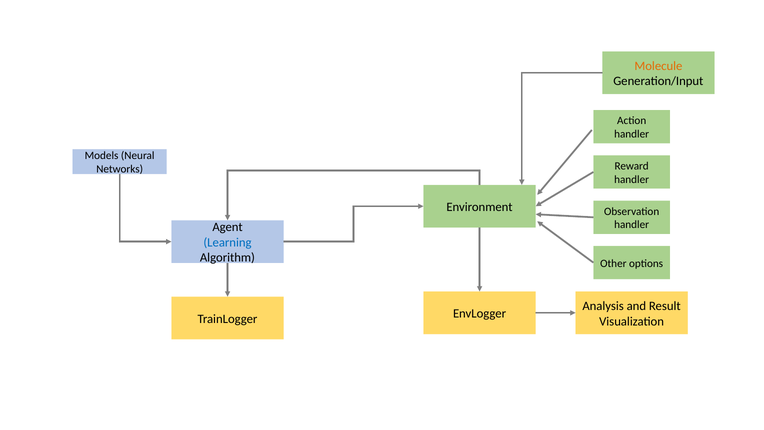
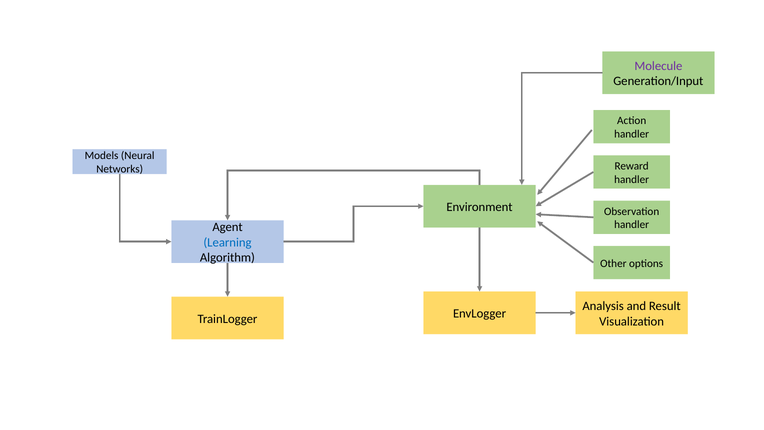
Molecule colour: orange -> purple
